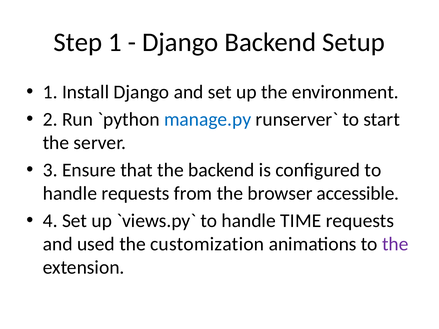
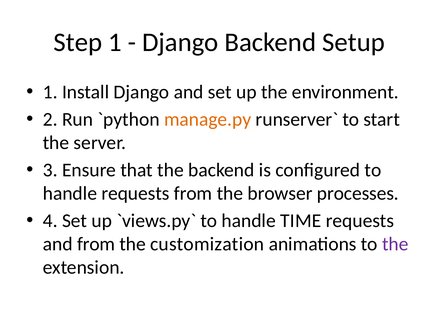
manage.py colour: blue -> orange
accessible: accessible -> processes
and used: used -> from
